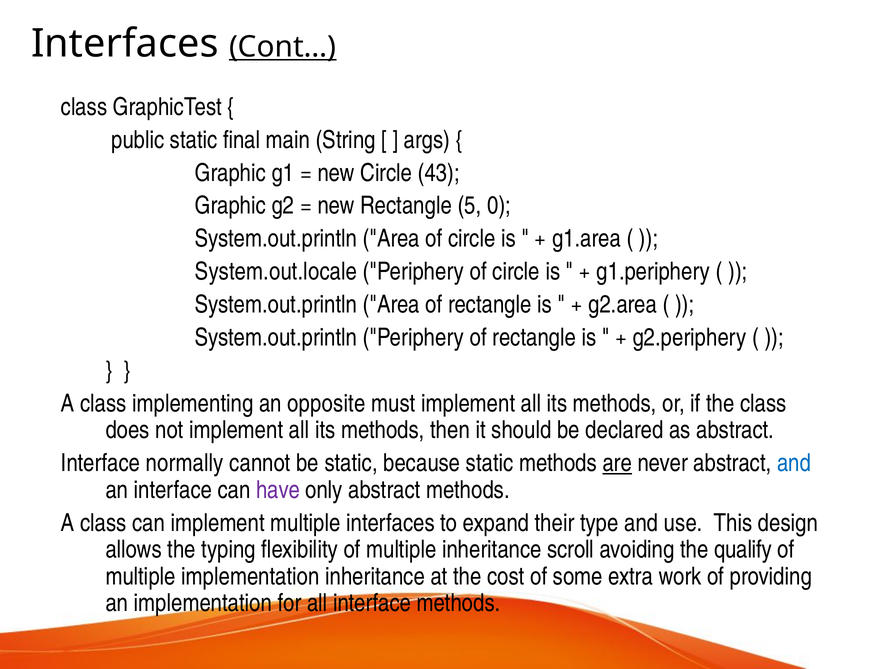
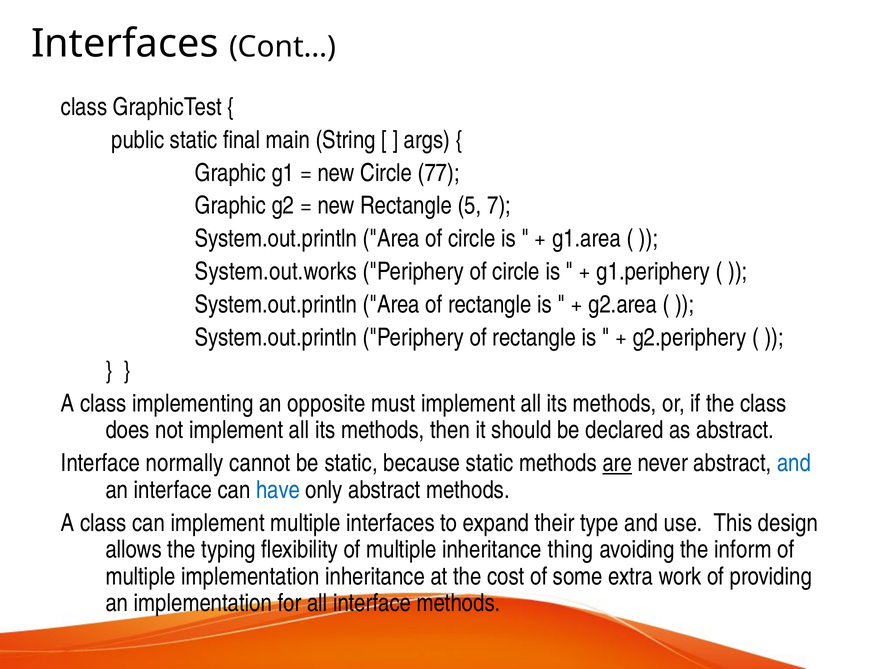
Cont… underline: present -> none
43: 43 -> 77
0: 0 -> 7
System.out.locale: System.out.locale -> System.out.works
have colour: purple -> blue
scroll: scroll -> thing
qualify: qualify -> inform
